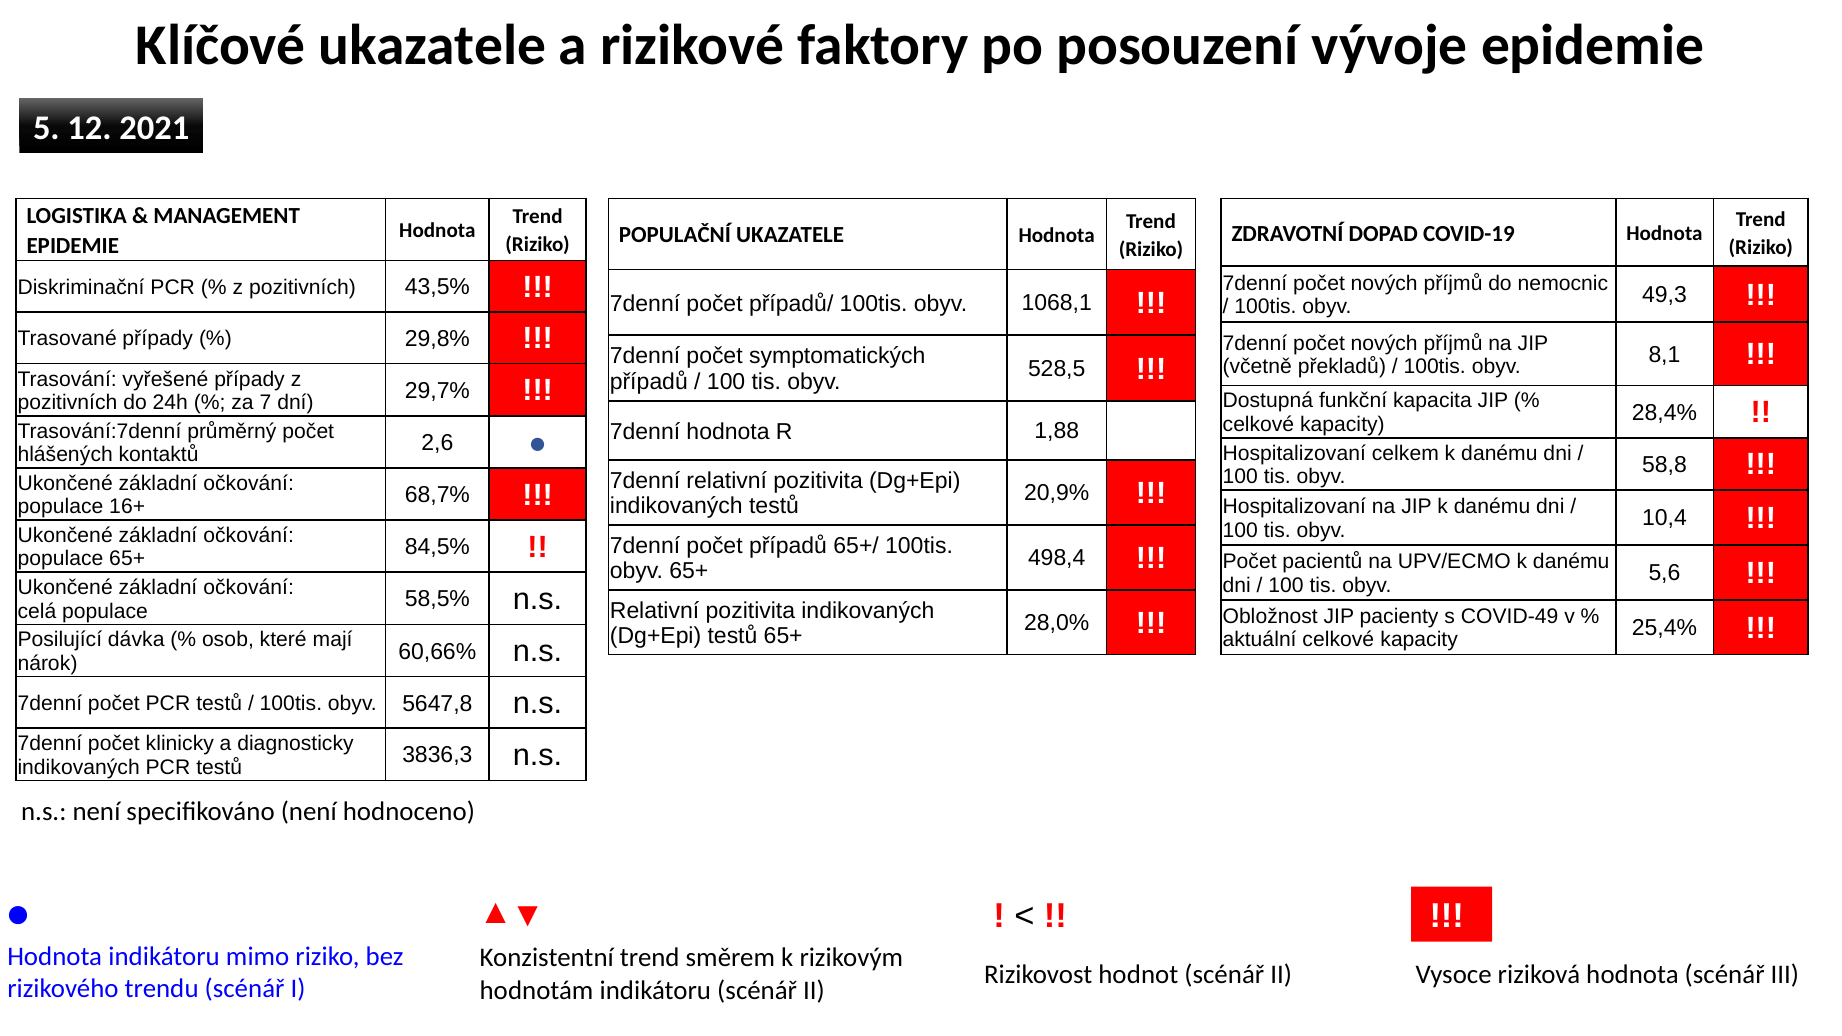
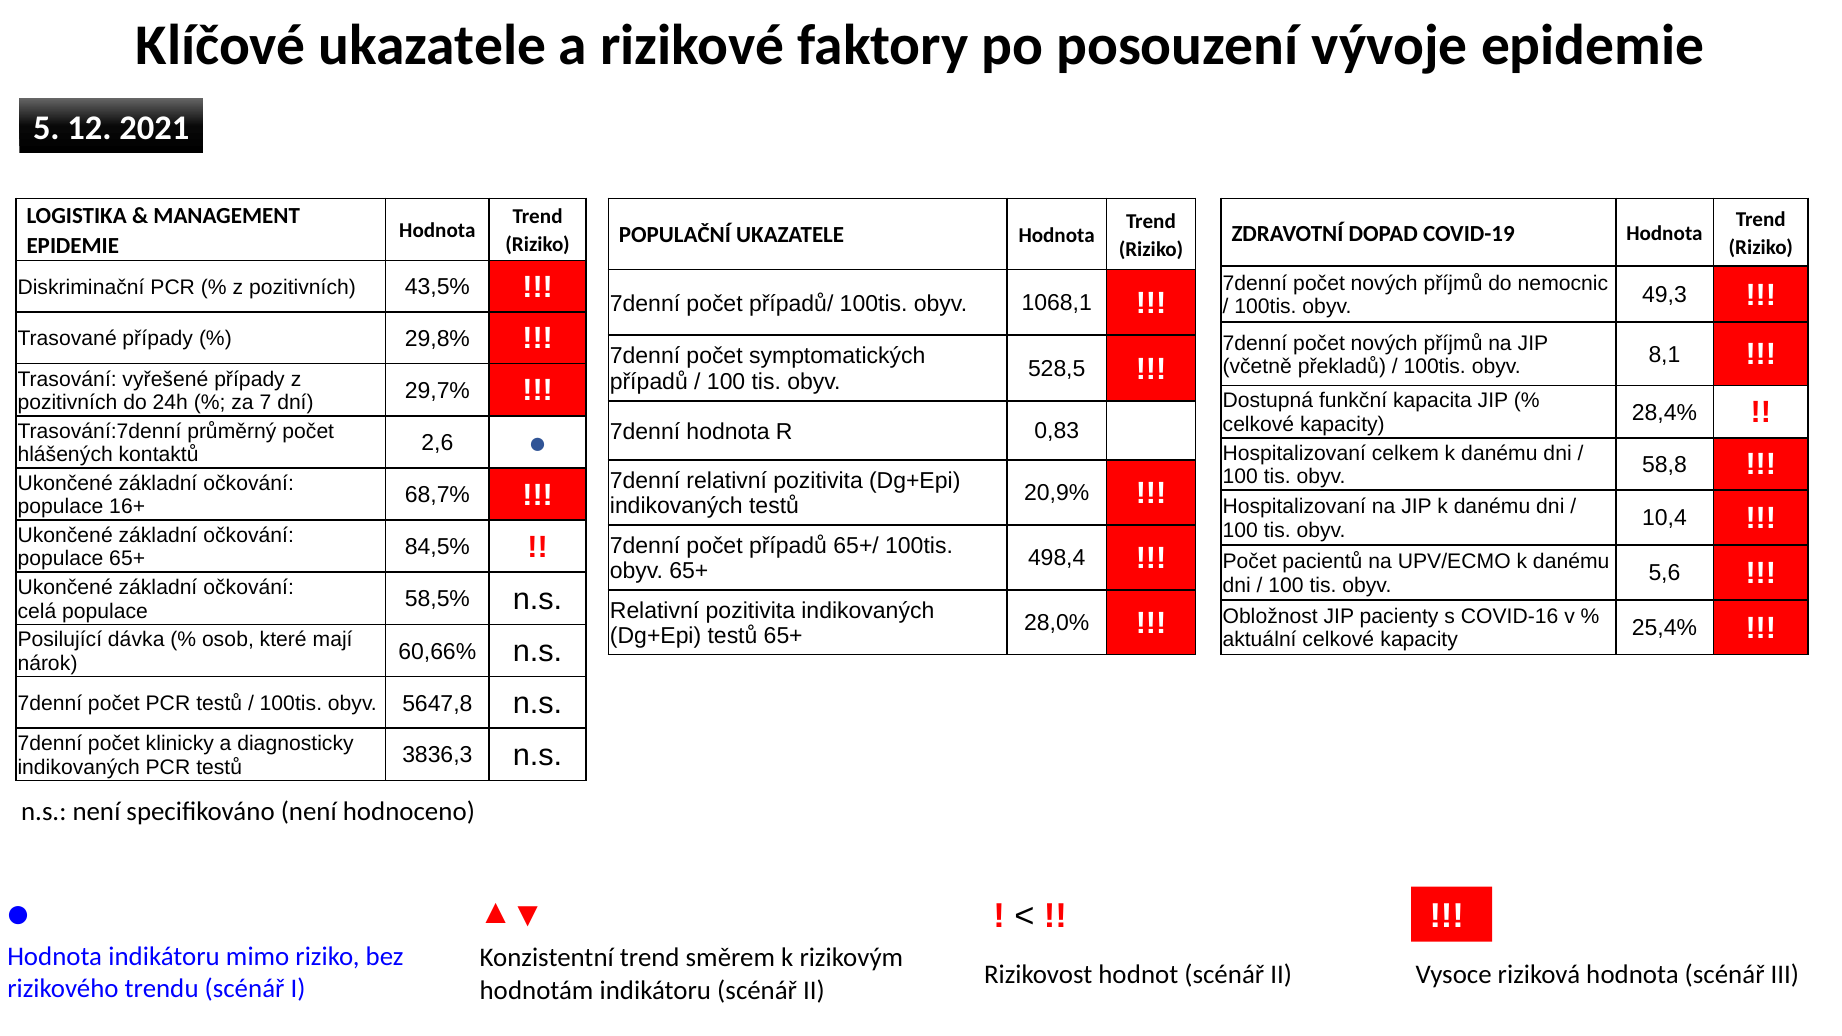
1,88: 1,88 -> 0,83
COVID-49: COVID-49 -> COVID-16
